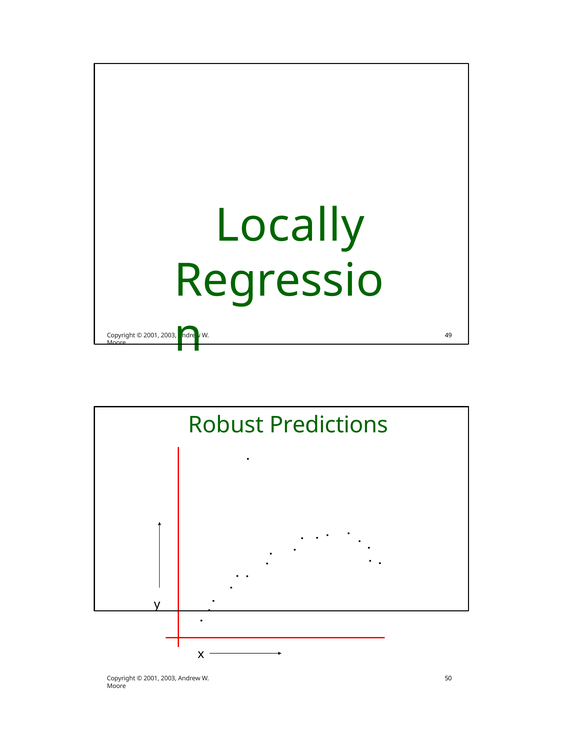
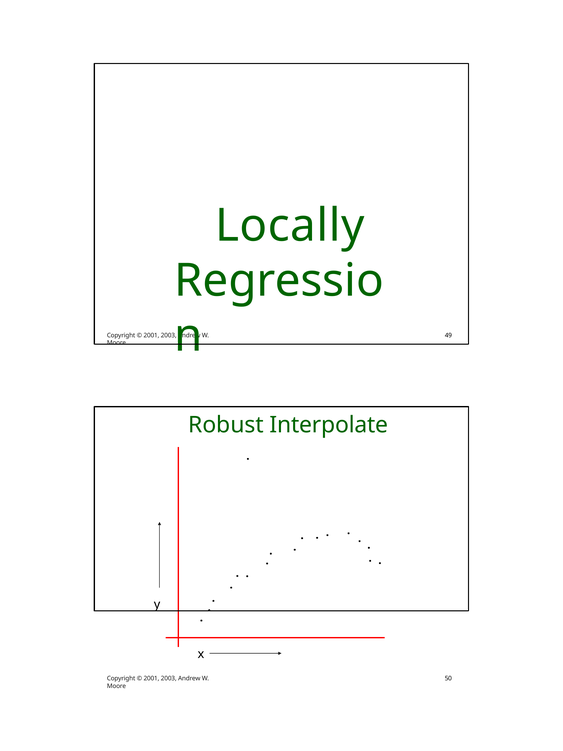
Predictions: Predictions -> Interpolate
